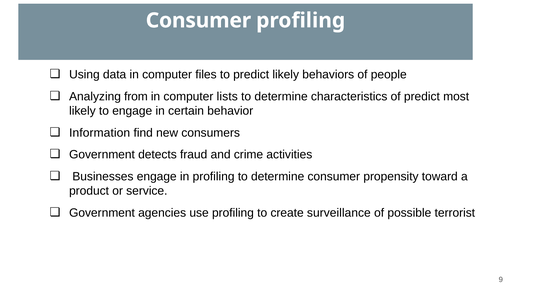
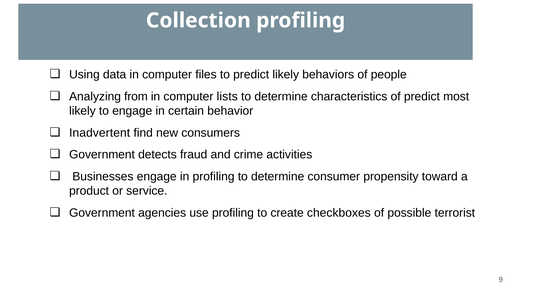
Consumer at (198, 20): Consumer -> Collection
Information: Information -> Inadvertent
surveillance: surveillance -> checkboxes
